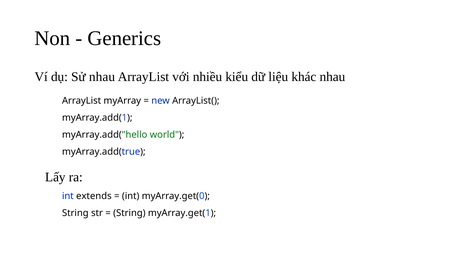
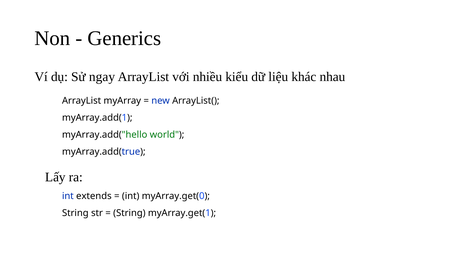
Sử nhau: nhau -> ngay
